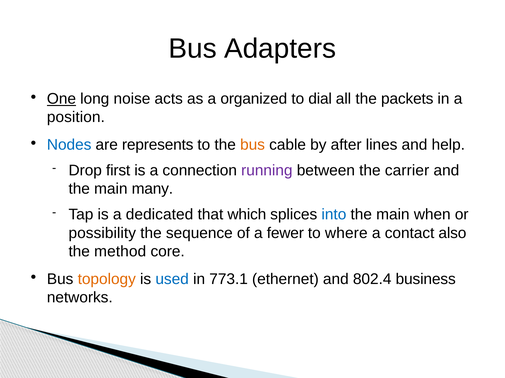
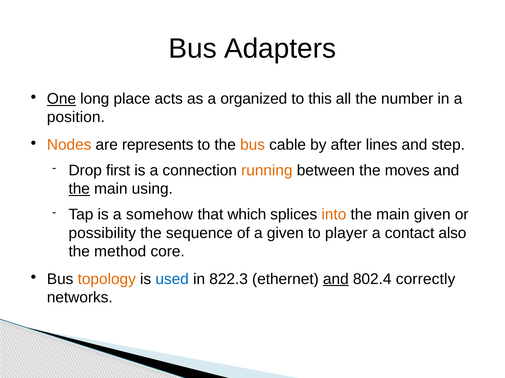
noise: noise -> place
dial: dial -> this
packets: packets -> number
Nodes colour: blue -> orange
help: help -> step
running colour: purple -> orange
carrier: carrier -> moves
the at (79, 189) underline: none -> present
many: many -> using
dedicated: dedicated -> somehow
into colour: blue -> orange
main when: when -> given
a fewer: fewer -> given
where: where -> player
773.1: 773.1 -> 822.3
and at (336, 279) underline: none -> present
business: business -> correctly
